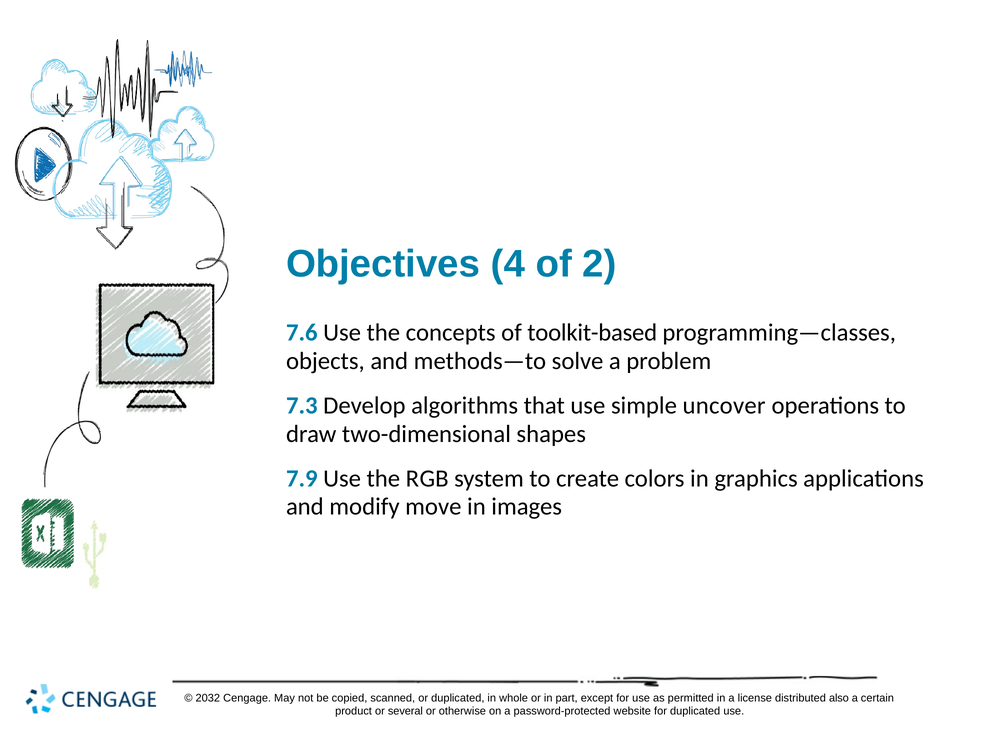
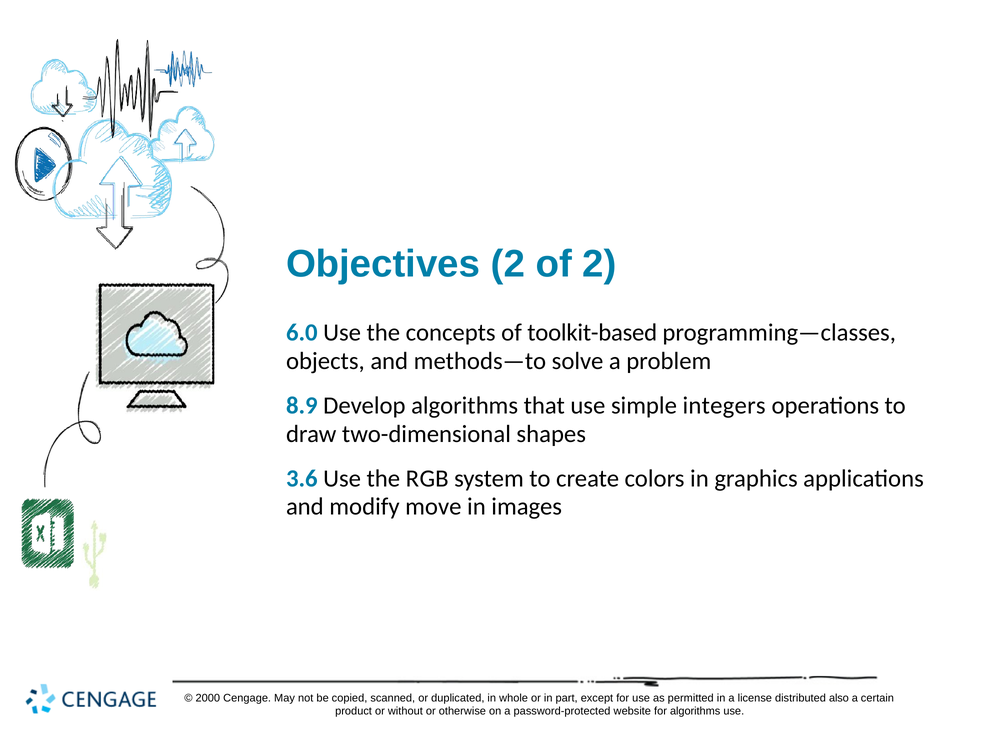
Objectives 4: 4 -> 2
7.6: 7.6 -> 6.0
7.3: 7.3 -> 8.9
uncover: uncover -> integers
7.9: 7.9 -> 3.6
2032: 2032 -> 2000
several: several -> without
for duplicated: duplicated -> algorithms
